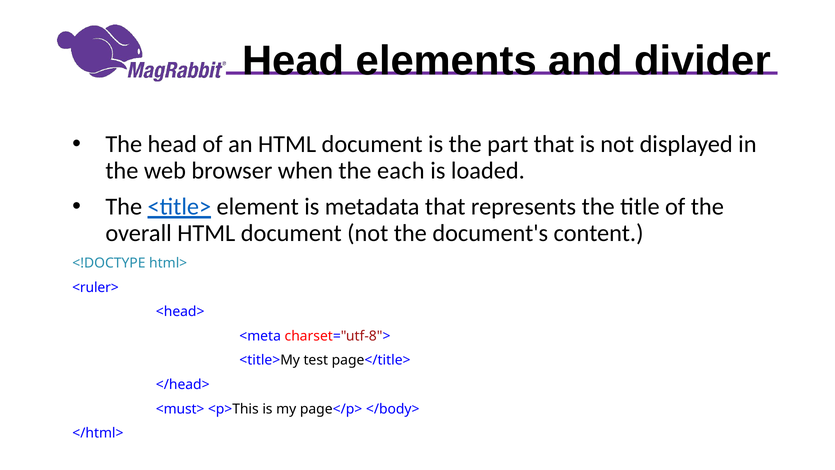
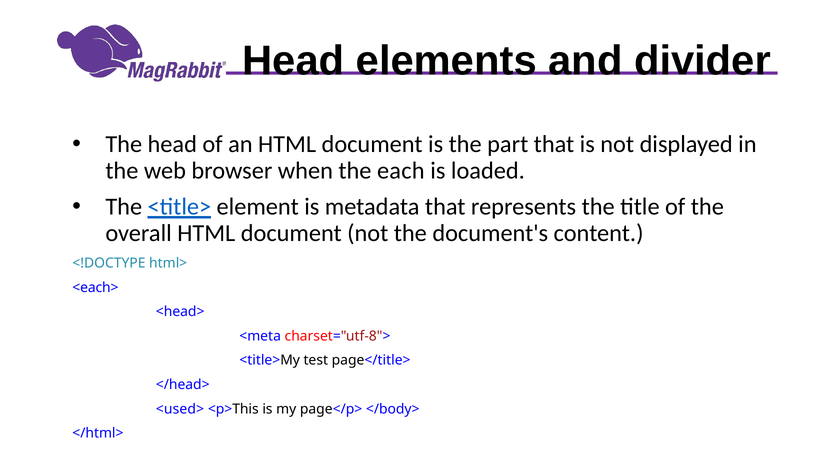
<ruler>: <ruler> -> <each>
<must>: <must> -> <used>
